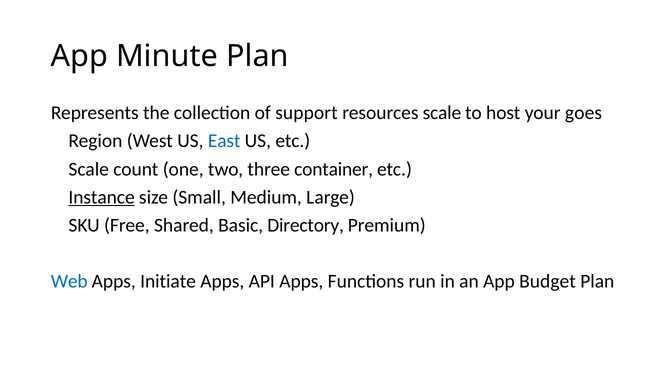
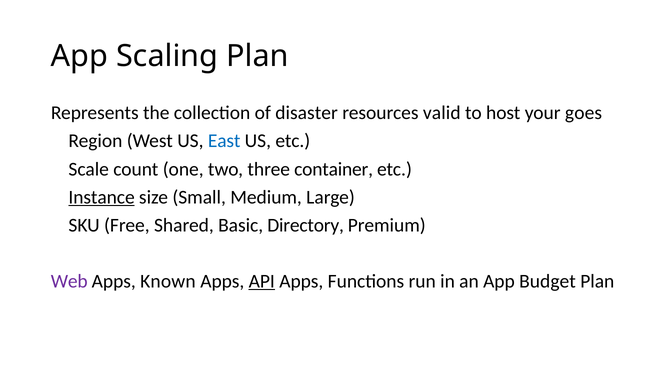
Minute: Minute -> Scaling
support: support -> disaster
resources scale: scale -> valid
Web colour: blue -> purple
Initiate: Initiate -> Known
API underline: none -> present
